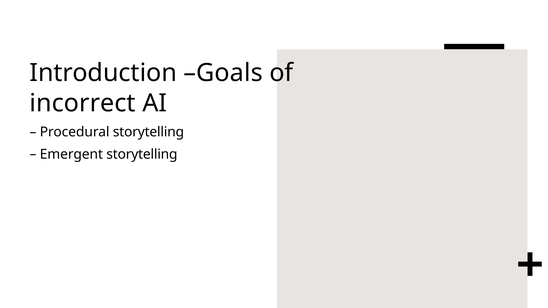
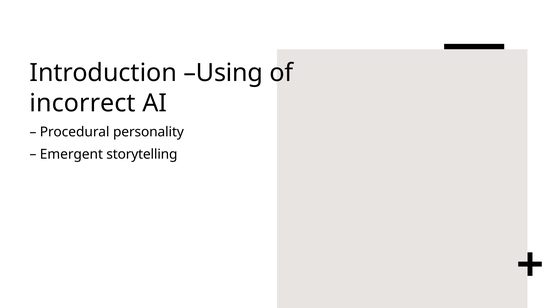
Goals: Goals -> Using
Procedural storytelling: storytelling -> personality
